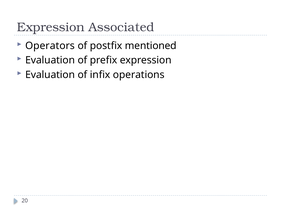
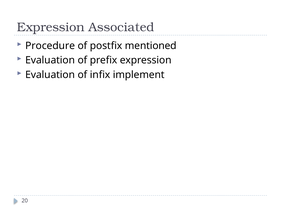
Operators: Operators -> Procedure
operations: operations -> implement
